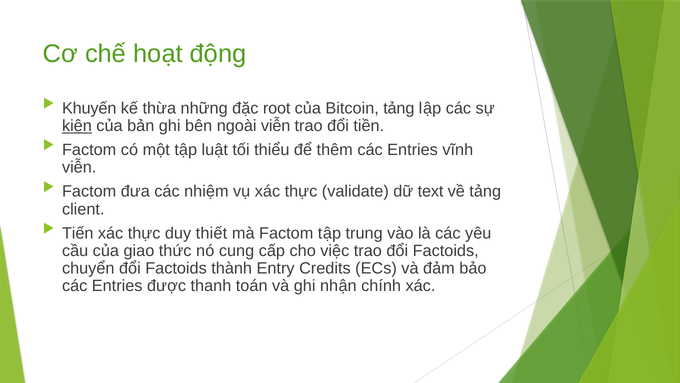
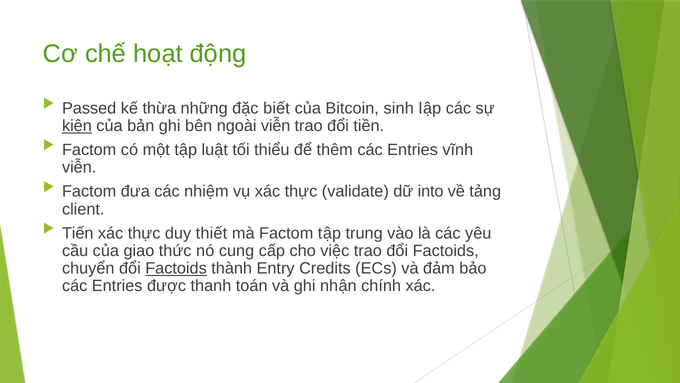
Khuyến: Khuyến -> Passed
root: root -> biết
Bitcoin tảng: tảng -> sinh
text: text -> into
Factoids at (176, 268) underline: none -> present
